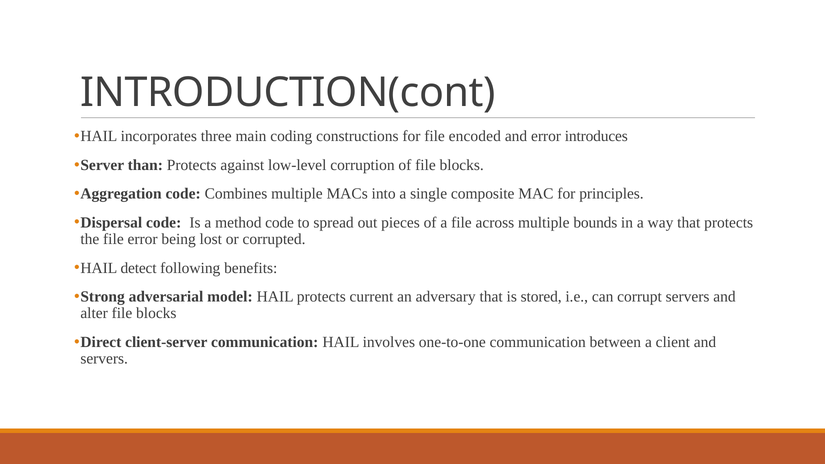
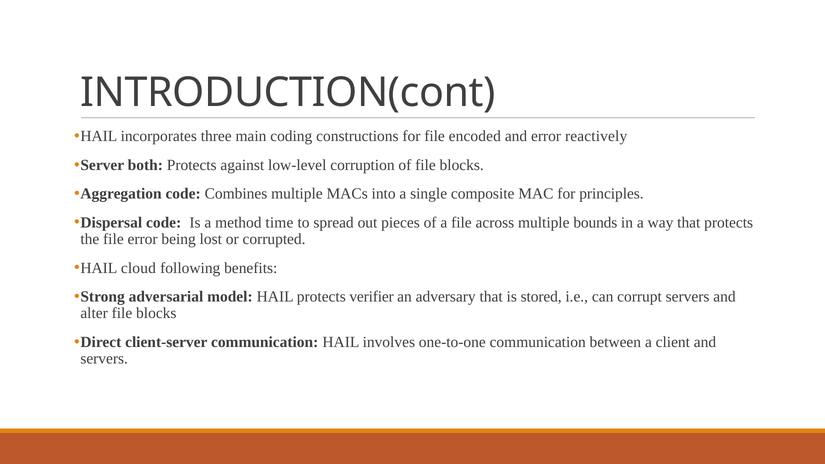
introduces: introduces -> reactively
than: than -> both
method code: code -> time
detect: detect -> cloud
current: current -> verifier
